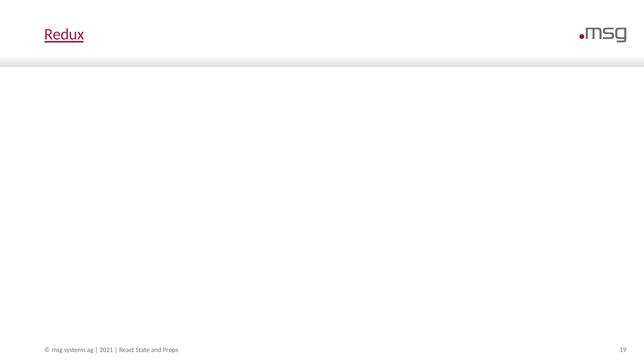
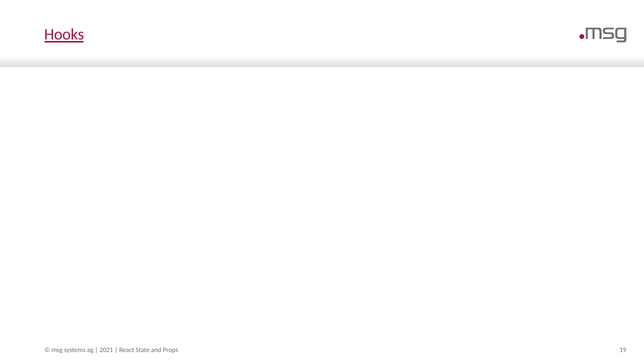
Redux: Redux -> Hooks
